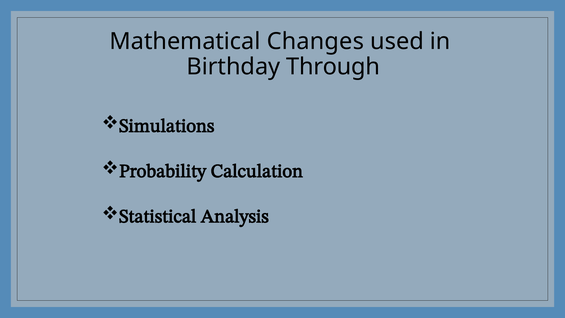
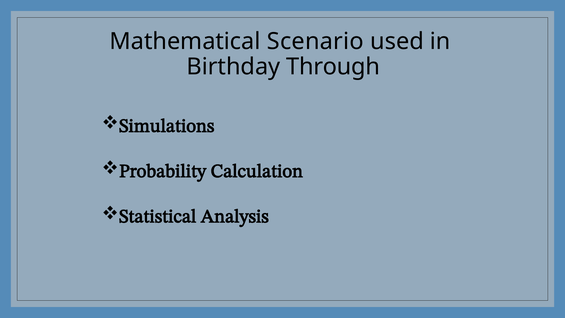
Changes: Changes -> Scenario
